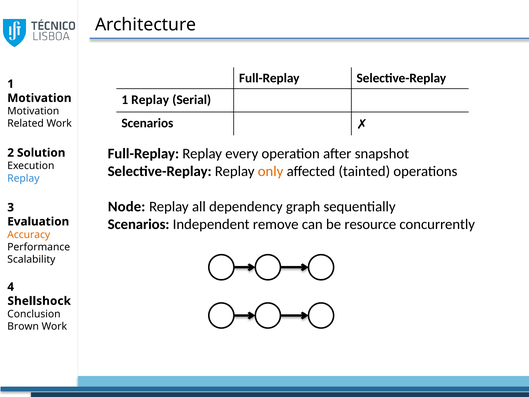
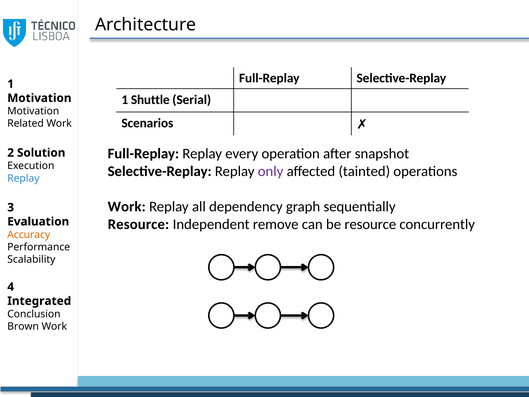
1 Replay: Replay -> Shuttle
only colour: orange -> purple
Node at (127, 207): Node -> Work
Scenarios at (139, 224): Scenarios -> Resource
Shellshock: Shellshock -> Integrated
